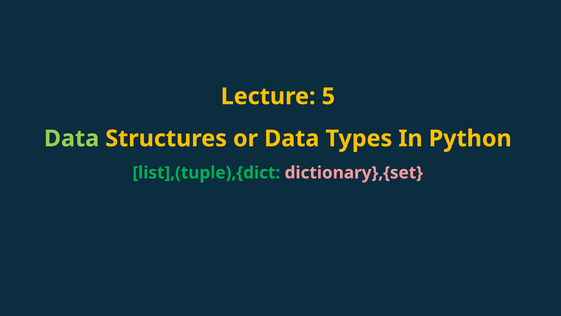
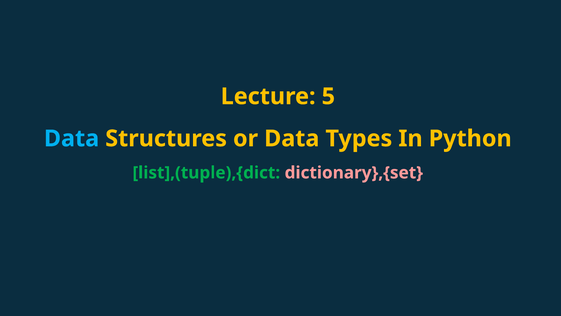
Data at (72, 138) colour: light green -> light blue
